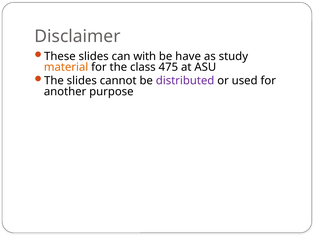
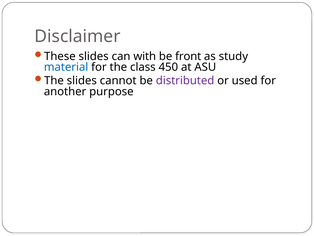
have: have -> front
material colour: orange -> blue
475: 475 -> 450
